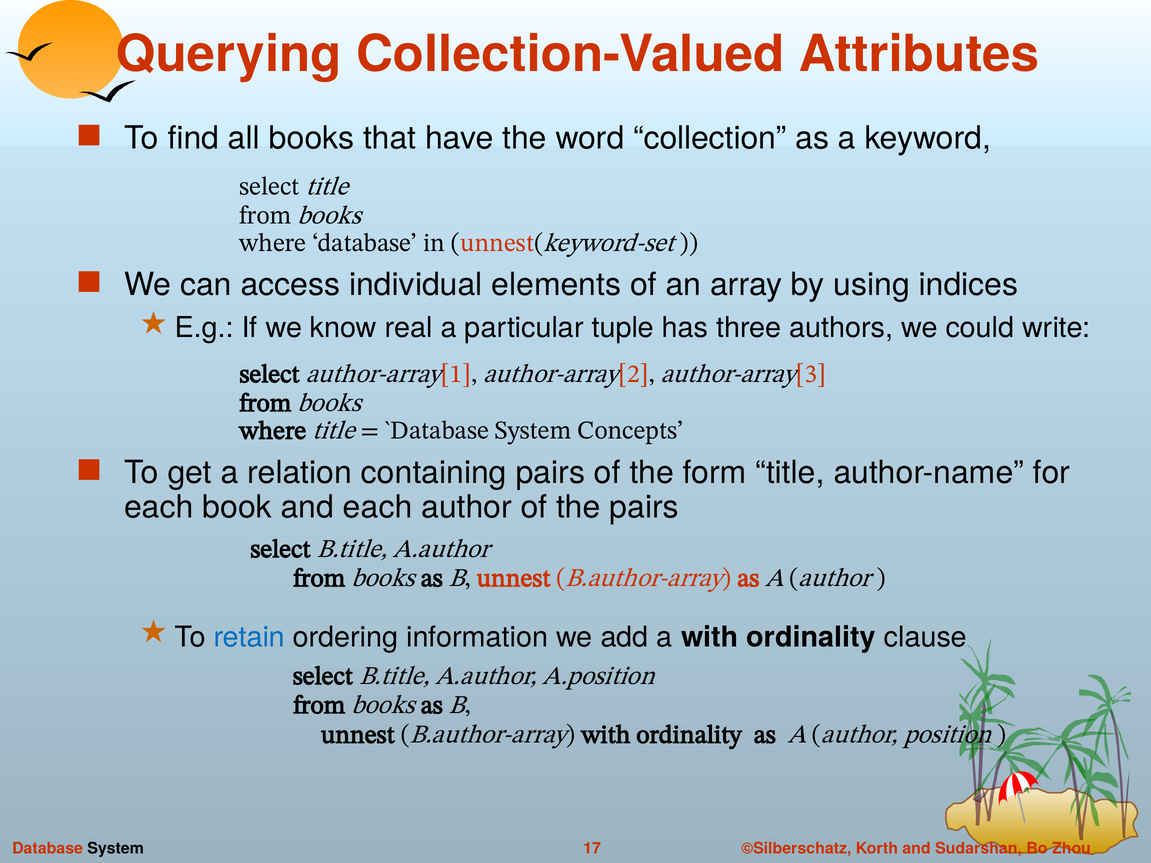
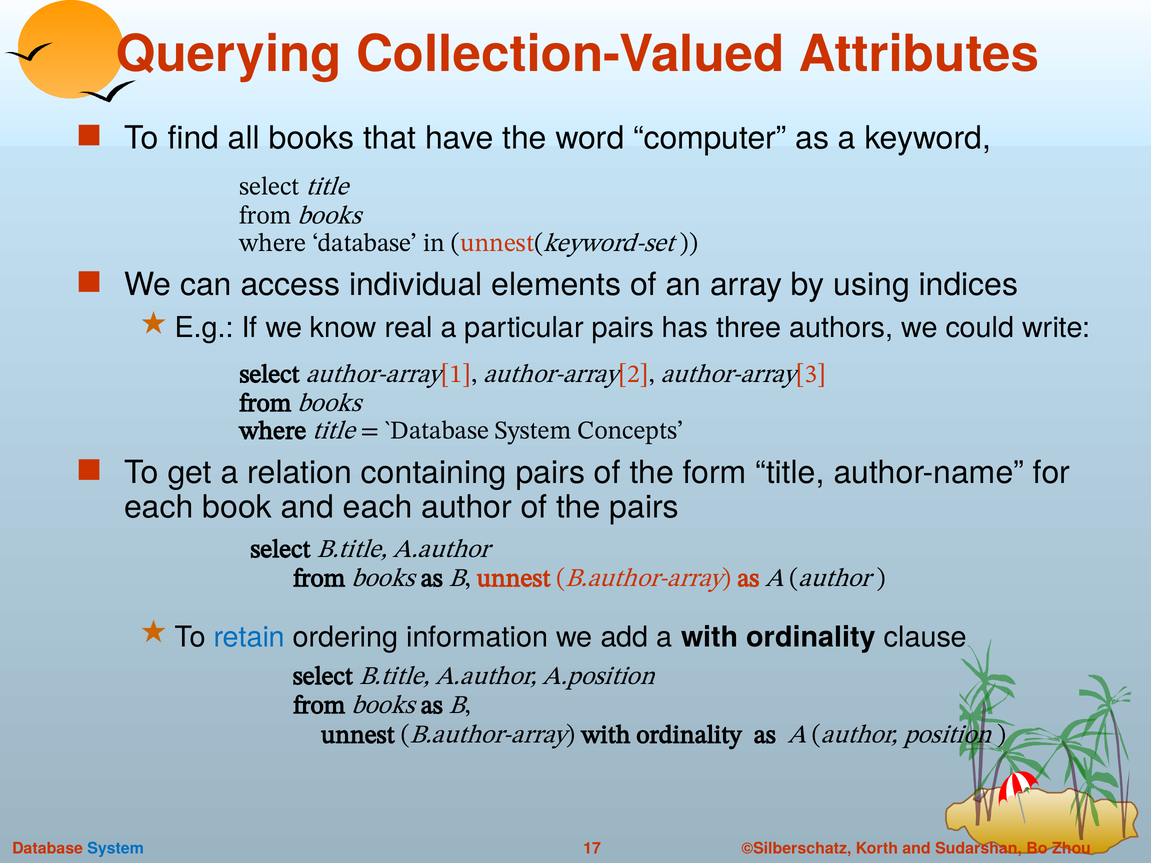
collection: collection -> computer
particular tuple: tuple -> pairs
System at (116, 849) colour: black -> blue
